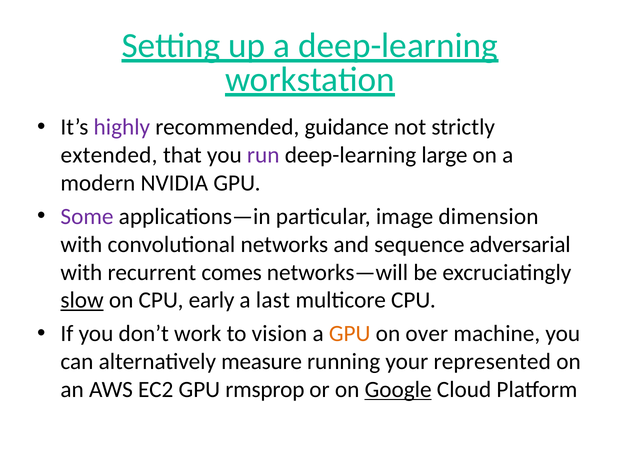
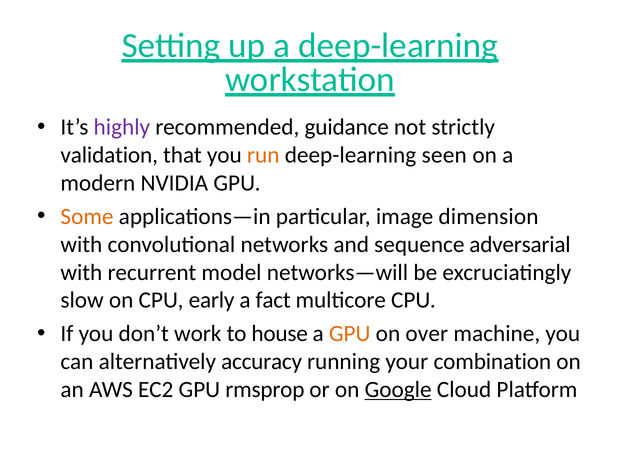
extended: extended -> validation
run colour: purple -> orange
large: large -> seen
Some colour: purple -> orange
comes: comes -> model
slow underline: present -> none
last: last -> fact
vision: vision -> house
measure: measure -> accuracy
represented: represented -> combination
